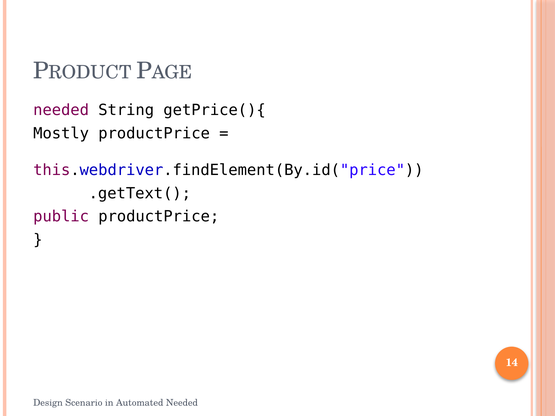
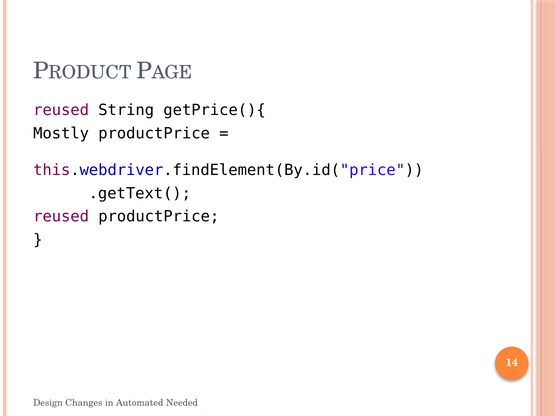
needed at (61, 110): needed -> reused
public at (61, 217): public -> reused
Scenario: Scenario -> Changes
